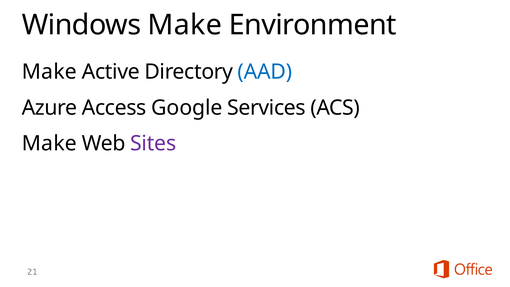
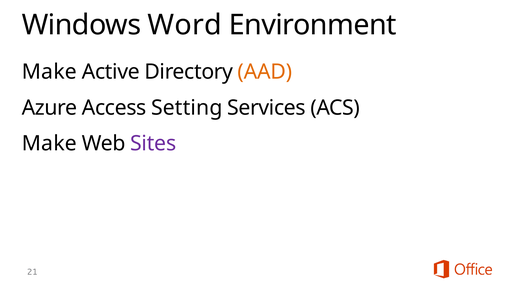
Windows Make: Make -> Word
AAD colour: blue -> orange
Google: Google -> Setting
